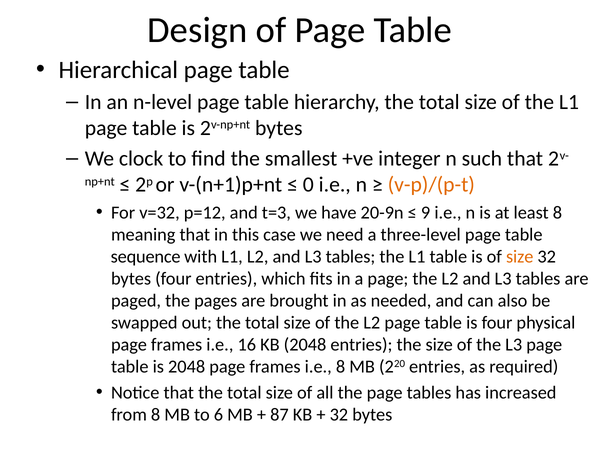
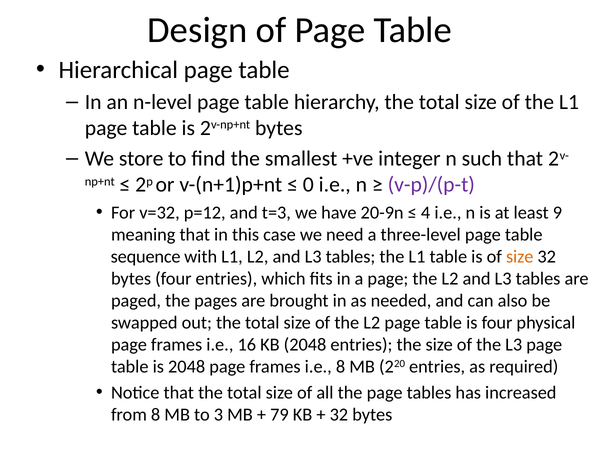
clock: clock -> store
v-p)/(p-t colour: orange -> purple
9: 9 -> 4
least 8: 8 -> 9
6: 6 -> 3
87: 87 -> 79
